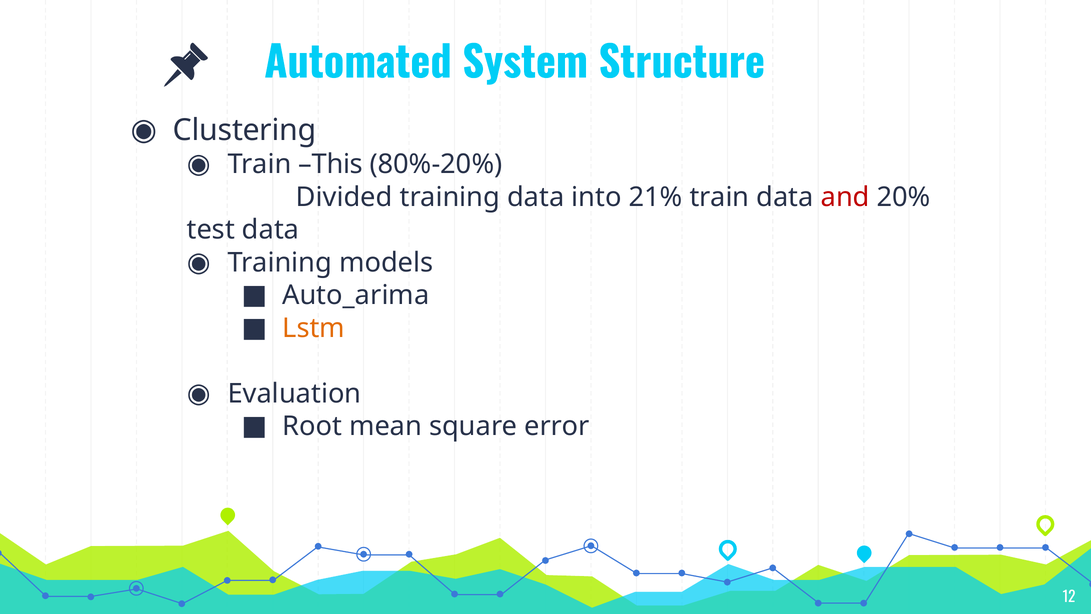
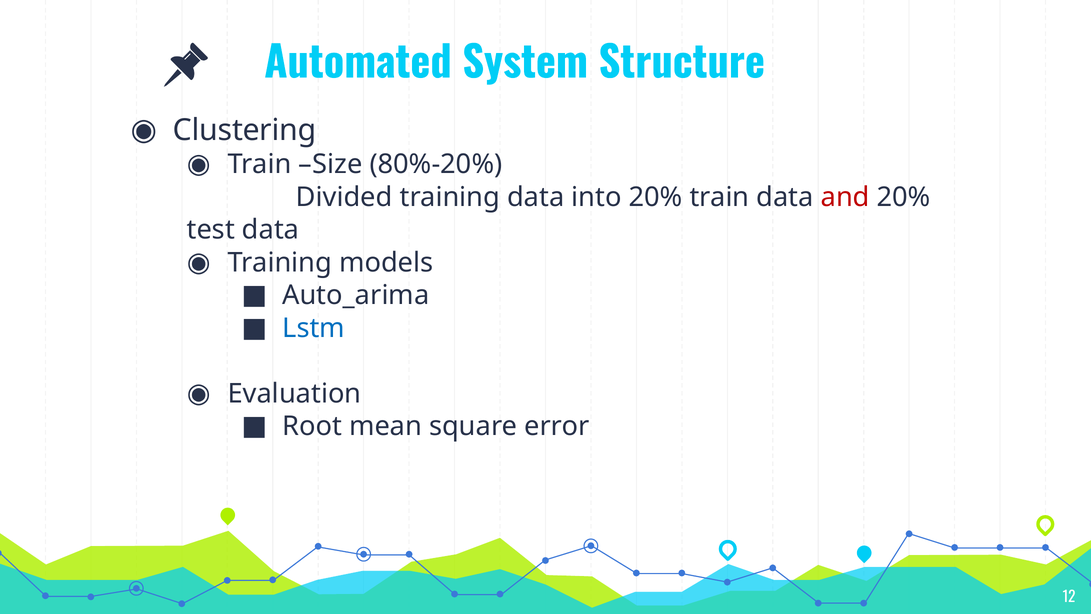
This: This -> Size
into 21%: 21% -> 20%
Lstm colour: orange -> blue
